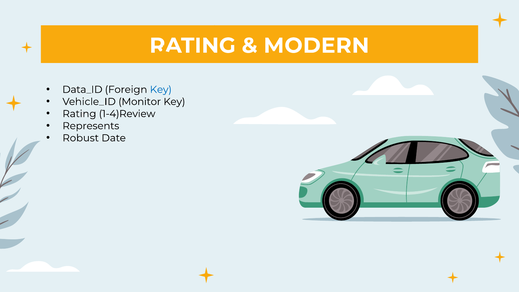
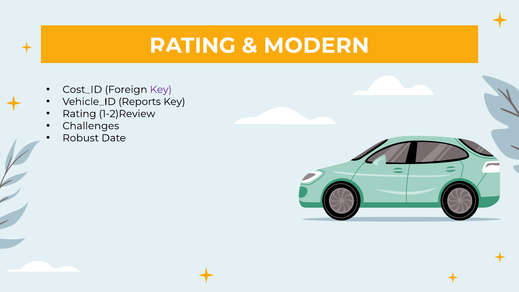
Data_ID: Data_ID -> Cost_ID
Key at (161, 90) colour: blue -> purple
Monitor: Monitor -> Reports
1-4)Review: 1-4)Review -> 1-2)Review
Represents: Represents -> Challenges
